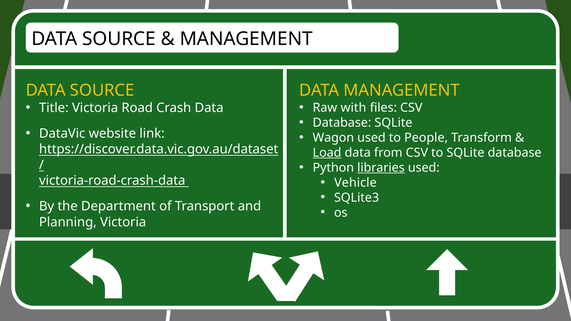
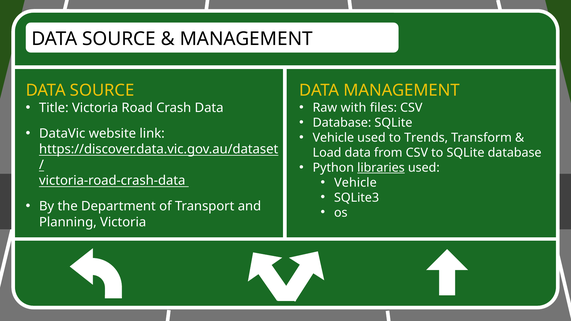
Wagon at (333, 138): Wagon -> Vehicle
People: People -> Trends
Load underline: present -> none
